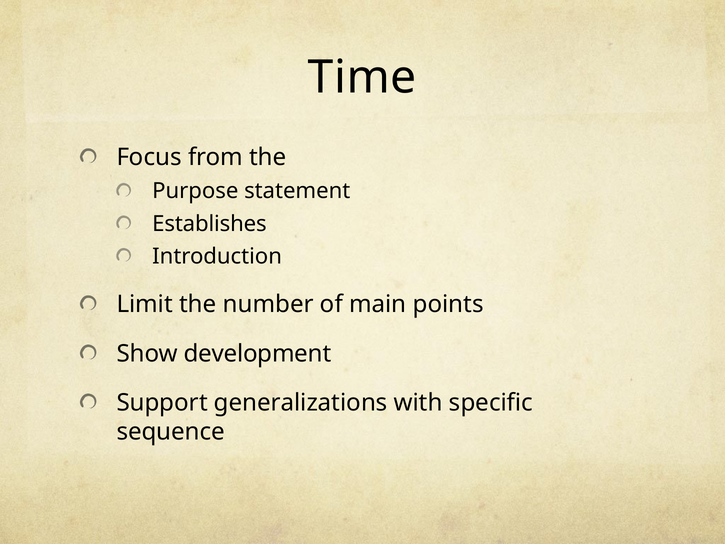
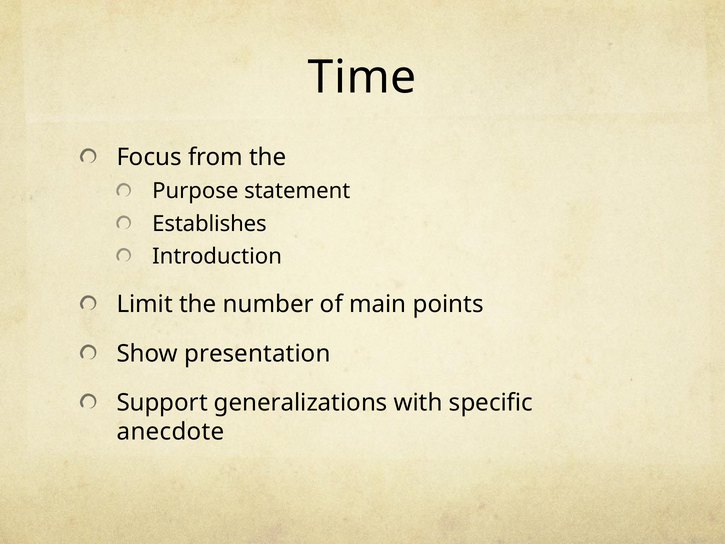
development: development -> presentation
sequence: sequence -> anecdote
